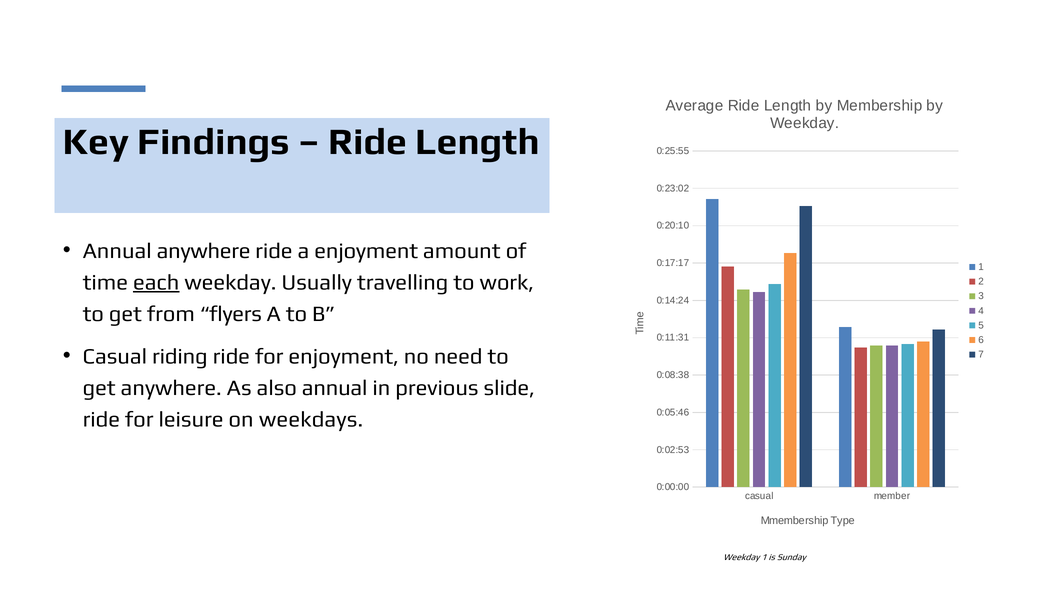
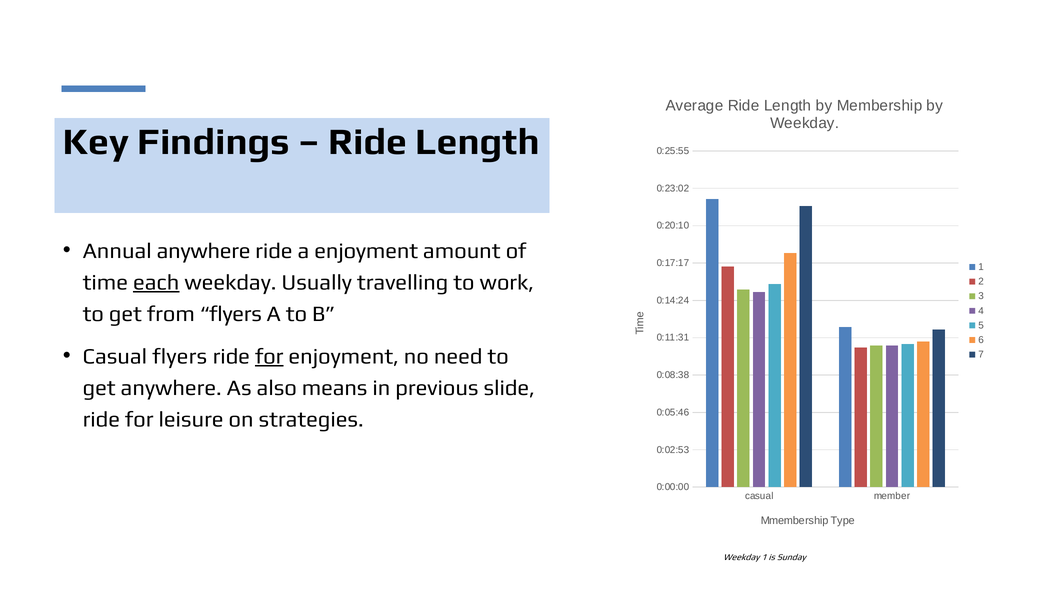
Casual riding: riding -> flyers
for at (269, 356) underline: none -> present
also annual: annual -> means
weekdays: weekdays -> strategies
